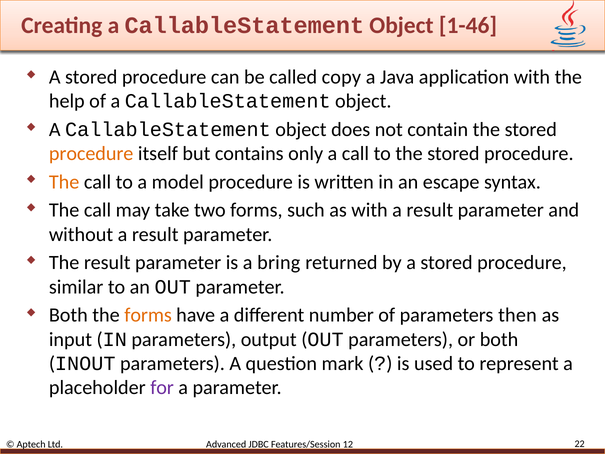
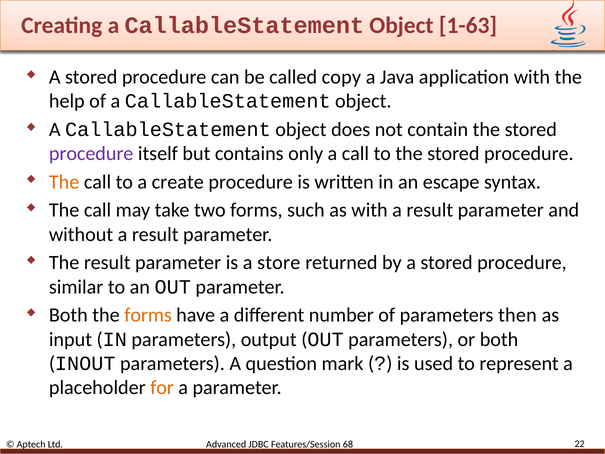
1-46: 1-46 -> 1-63
procedure at (91, 154) colour: orange -> purple
model: model -> create
bring: bring -> store
for colour: purple -> orange
12: 12 -> 68
